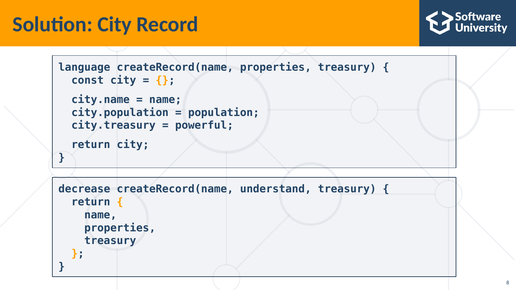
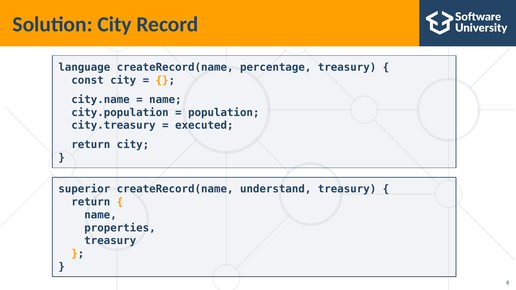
createRecord(name properties: properties -> percentage
powerful: powerful -> executed
decrease: decrease -> superior
